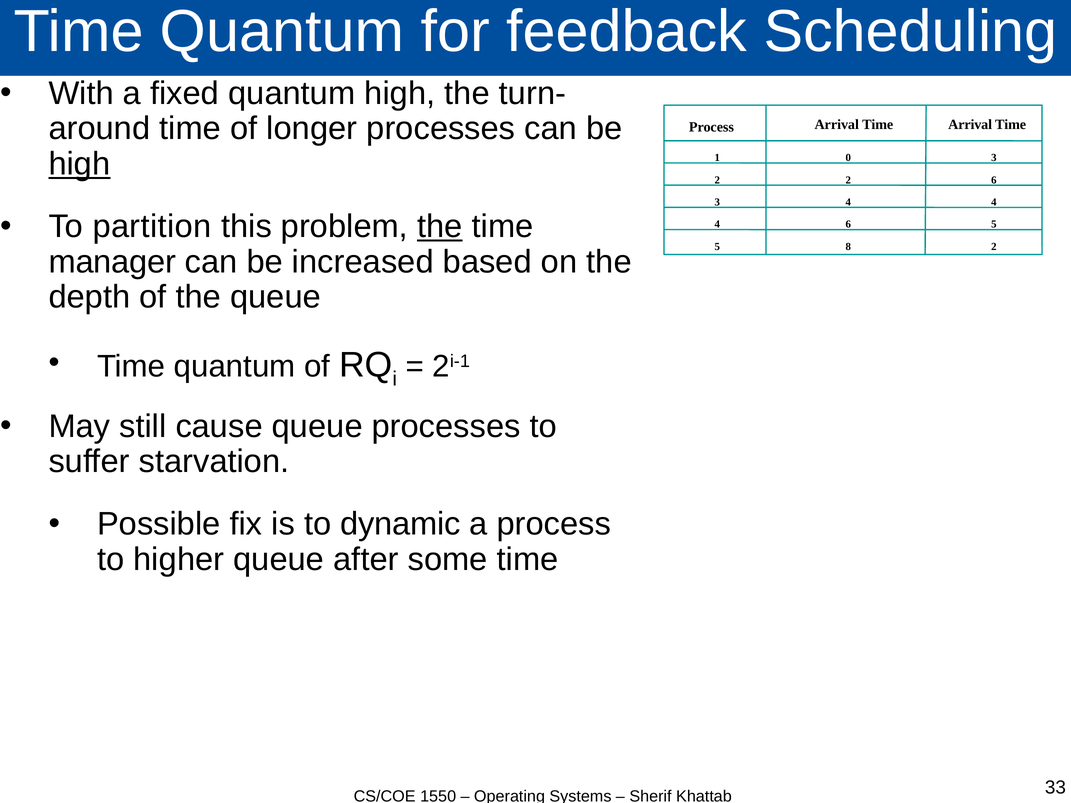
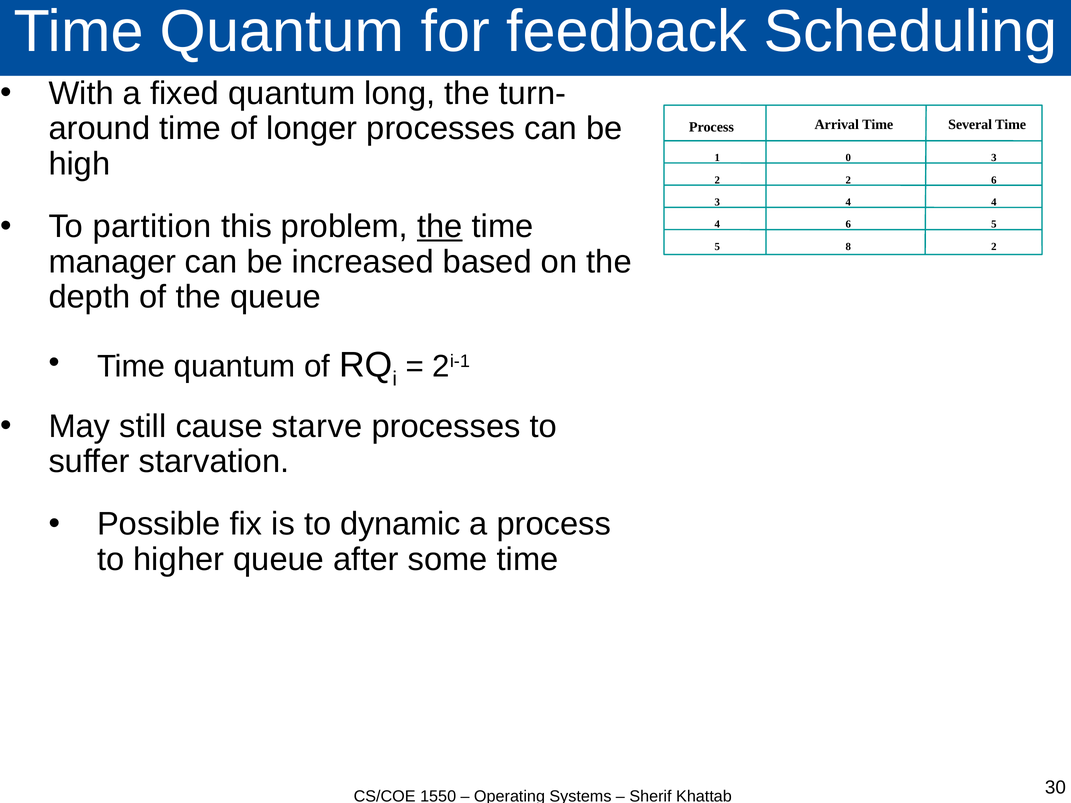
quantum high: high -> long
Time Arrival: Arrival -> Several
high at (79, 164) underline: present -> none
cause queue: queue -> starve
33: 33 -> 30
